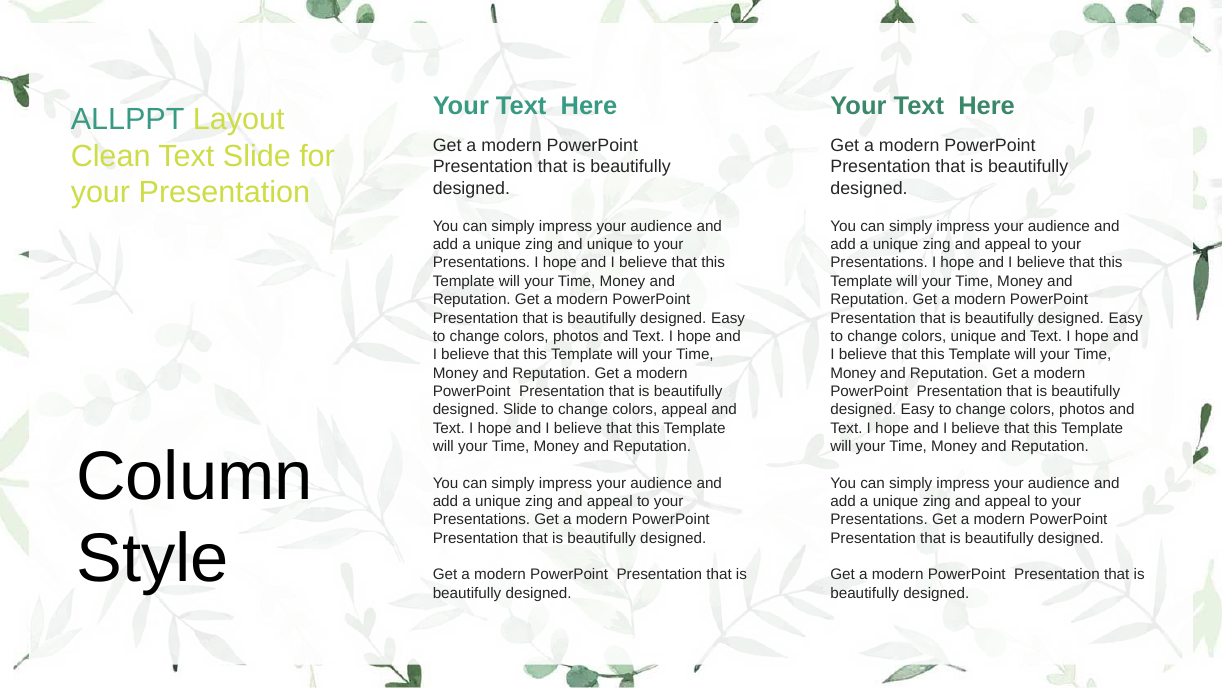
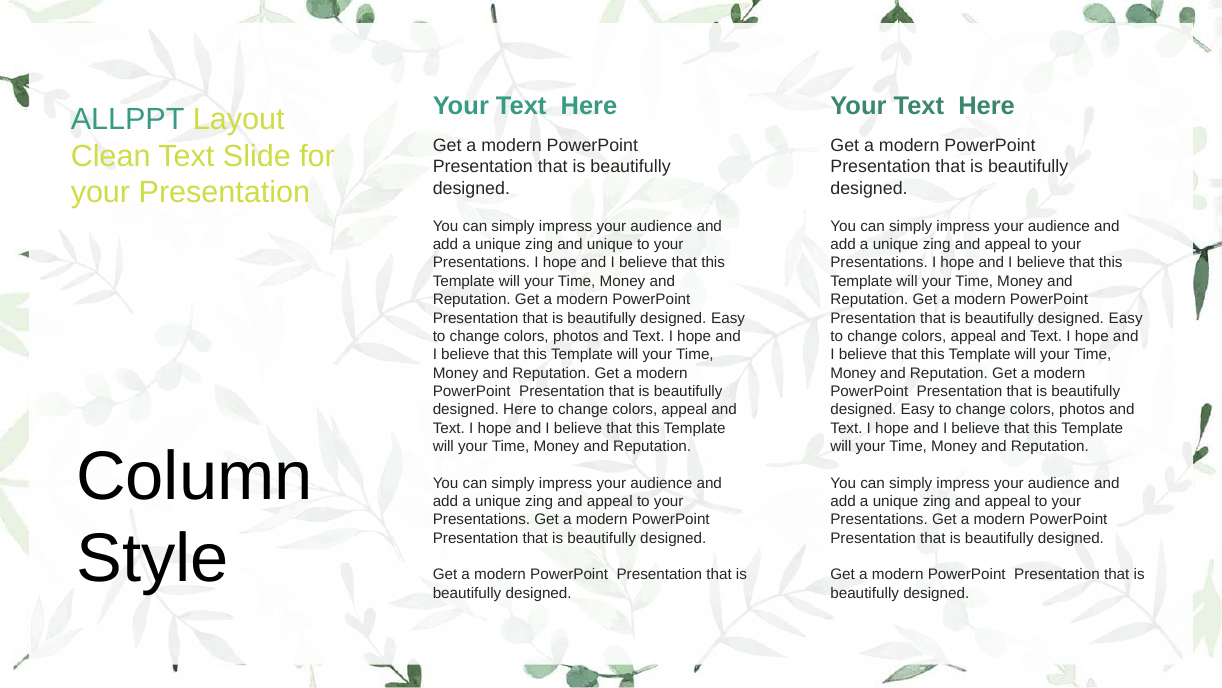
unique at (974, 336): unique -> appeal
designed Slide: Slide -> Here
